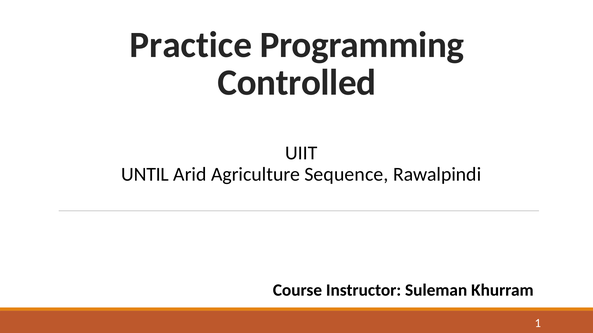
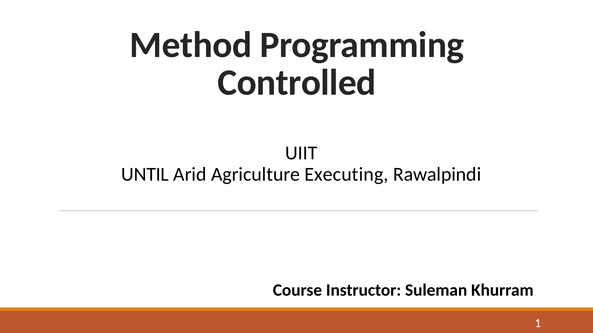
Practice: Practice -> Method
Sequence: Sequence -> Executing
